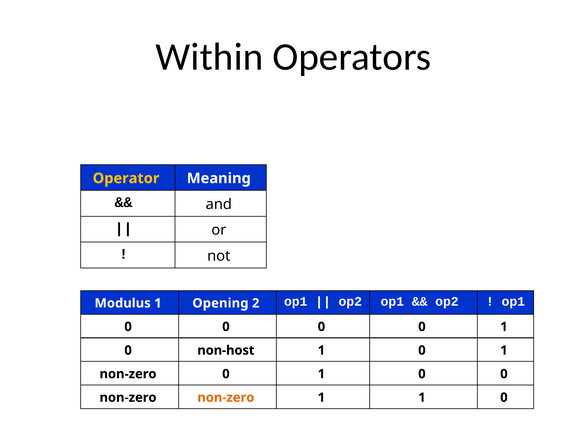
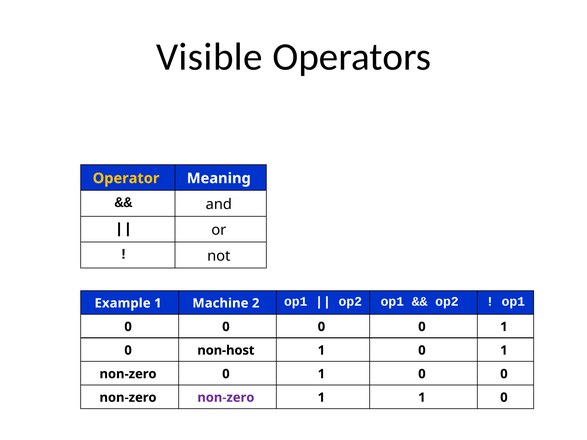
Within: Within -> Visible
Modulus: Modulus -> Example
Opening: Opening -> Machine
non-zero at (226, 398) colour: orange -> purple
